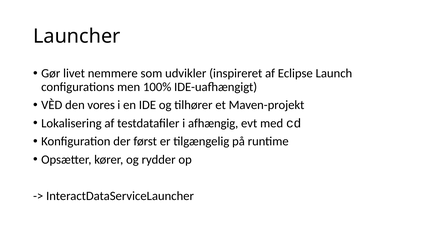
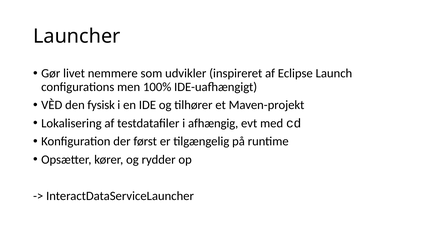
vores: vores -> fysisk
